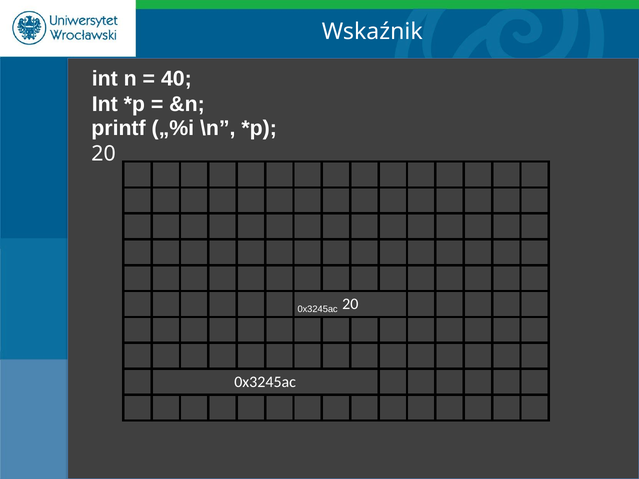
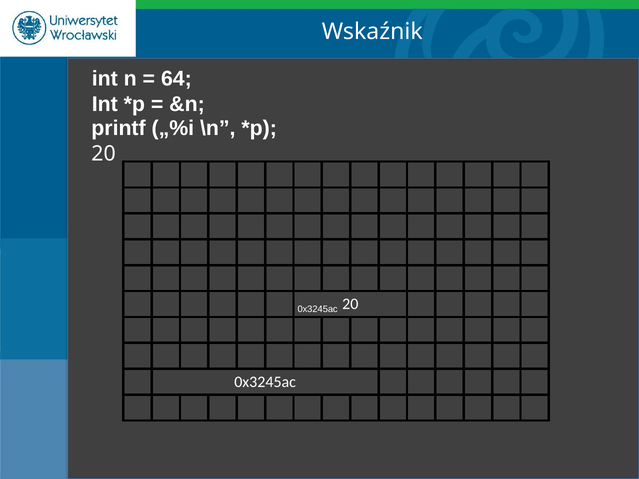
40: 40 -> 64
